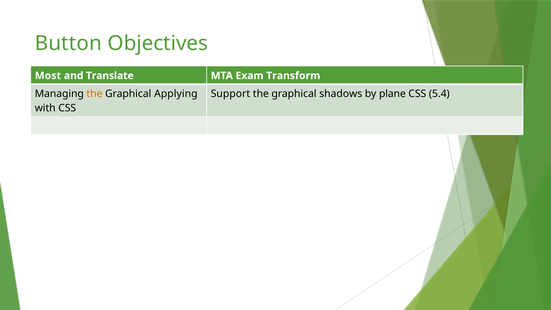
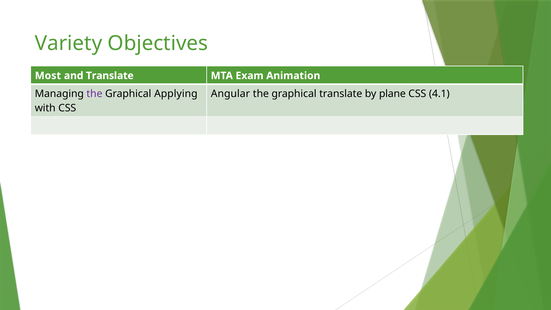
Button: Button -> Variety
Transform: Transform -> Animation
the at (94, 94) colour: orange -> purple
Support: Support -> Angular
graphical shadows: shadows -> translate
5.4: 5.4 -> 4.1
